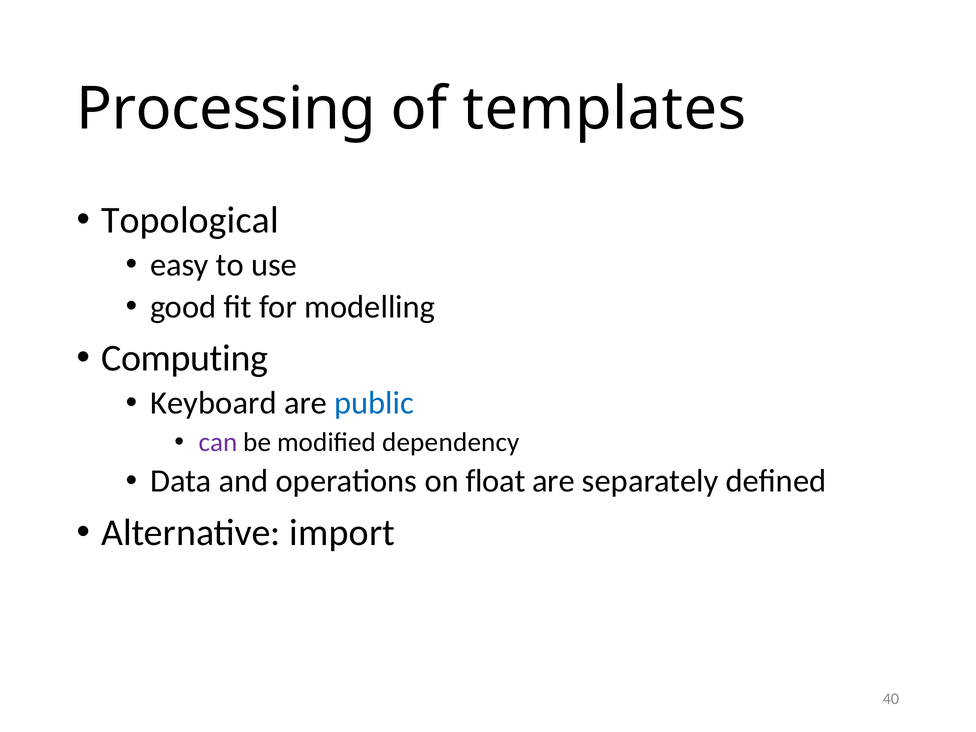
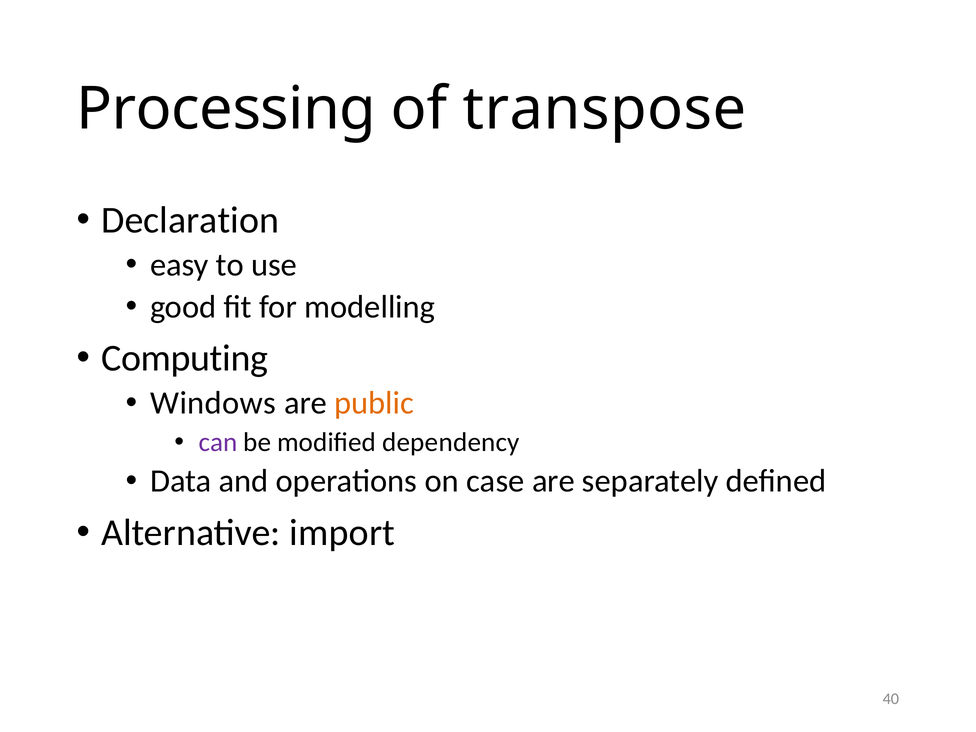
templates: templates -> transpose
Topological: Topological -> Declaration
Keyboard: Keyboard -> Windows
public colour: blue -> orange
float: float -> case
